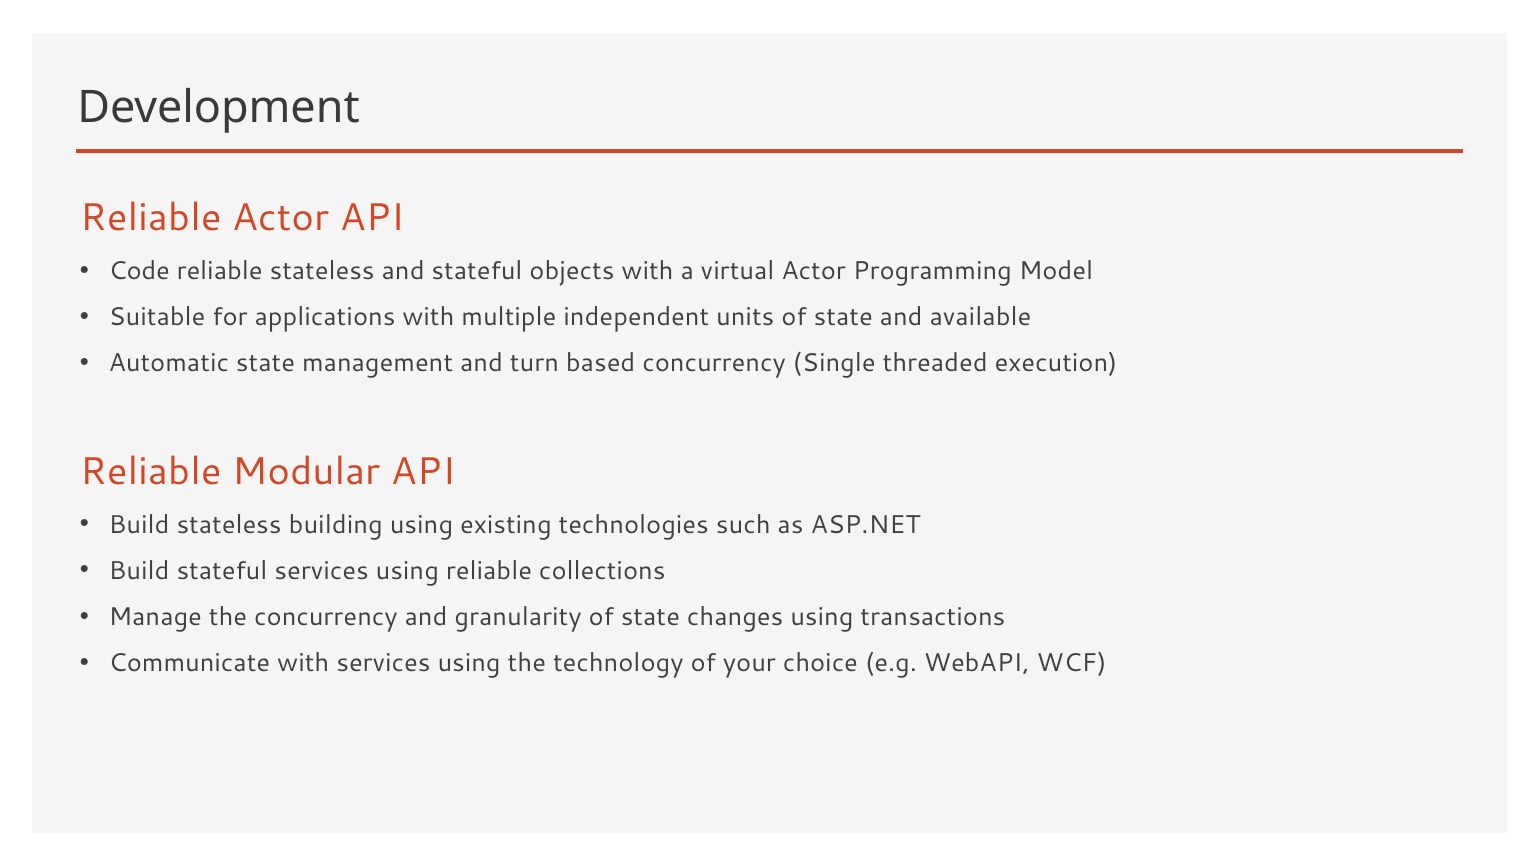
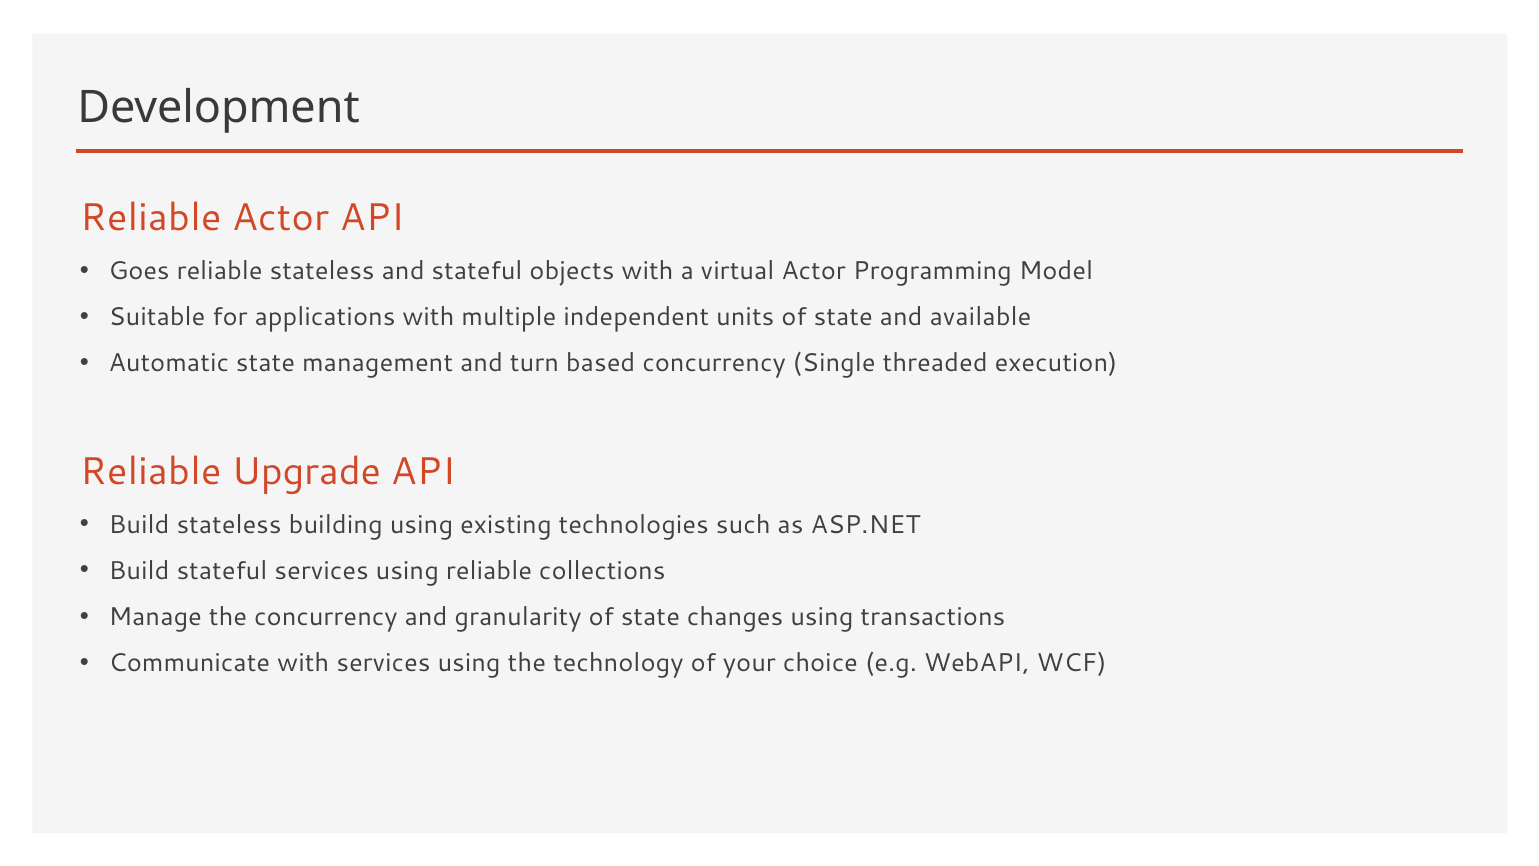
Code: Code -> Goes
Modular: Modular -> Upgrade
